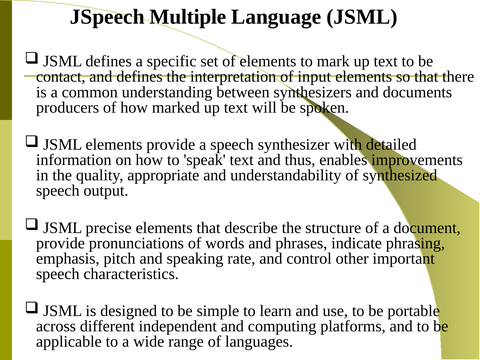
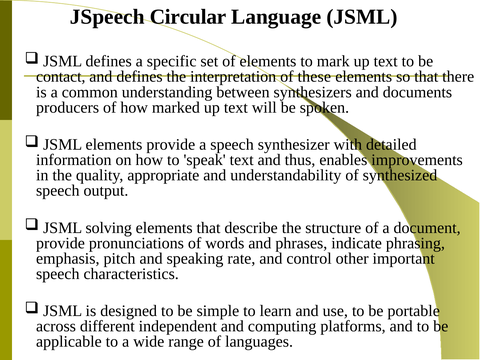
Multiple: Multiple -> Circular
input: input -> these
precise: precise -> solving
